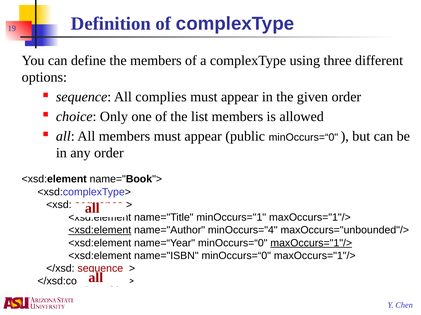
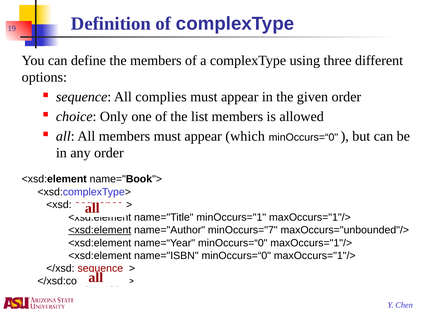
public: public -> which
minOccurs="4: minOccurs="4 -> minOccurs="7
maxOccurs="1"/> at (311, 243) underline: present -> none
